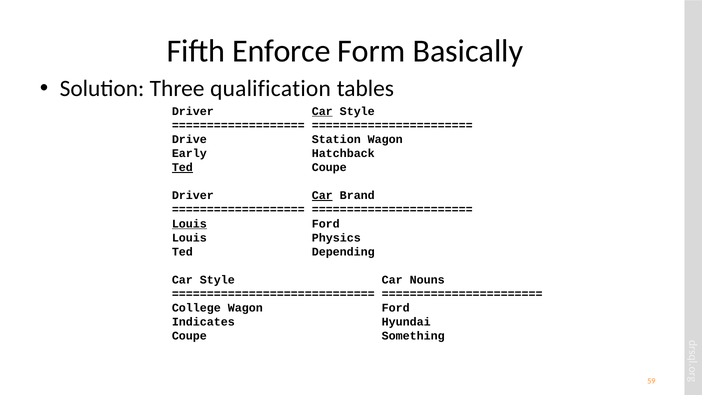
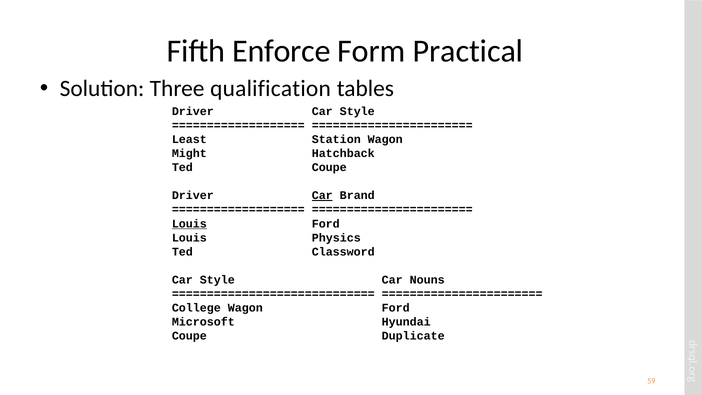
Basically: Basically -> Practical
Car at (322, 111) underline: present -> none
Drive: Drive -> Least
Early: Early -> Might
Ted at (182, 167) underline: present -> none
Depending: Depending -> Classword
Indicates: Indicates -> Microsoft
Something: Something -> Duplicate
